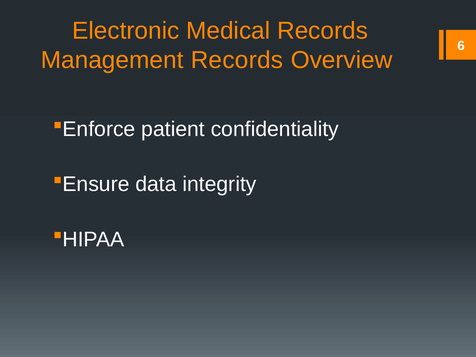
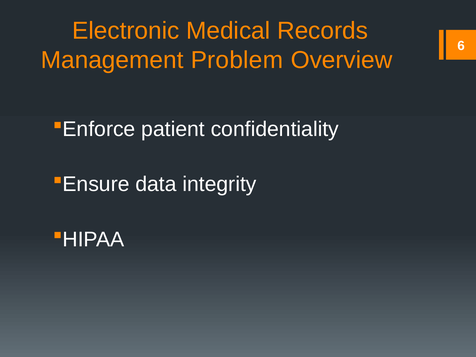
Management Records: Records -> Problem
